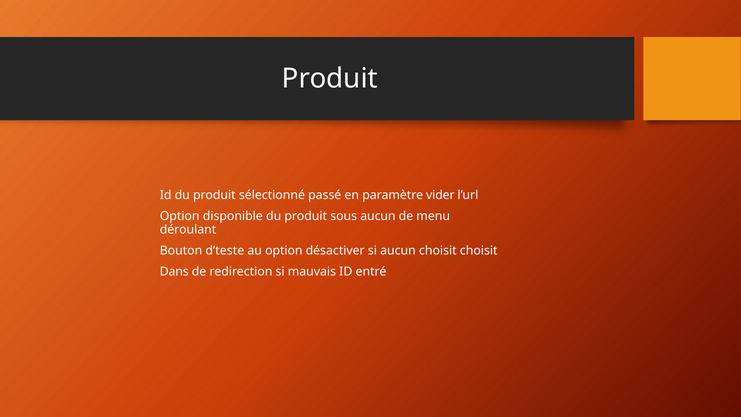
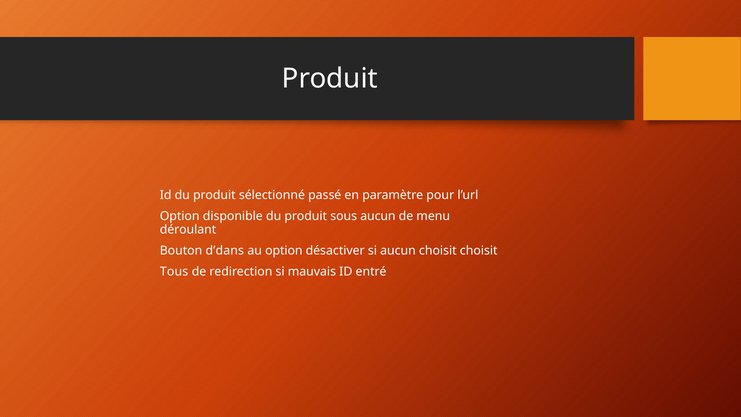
vider: vider -> pour
d’teste: d’teste -> d’dans
Dans: Dans -> Tous
